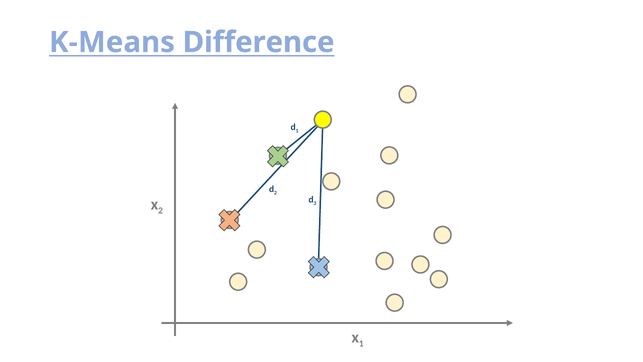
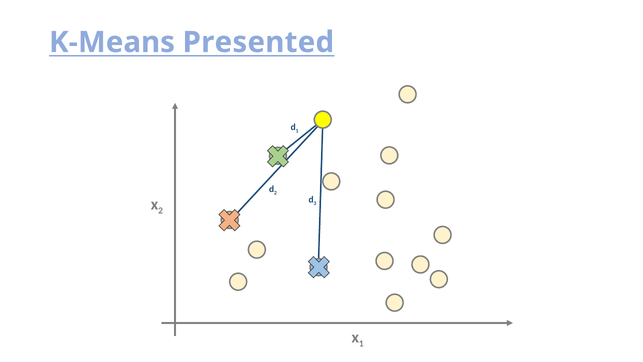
Difference: Difference -> Presented
